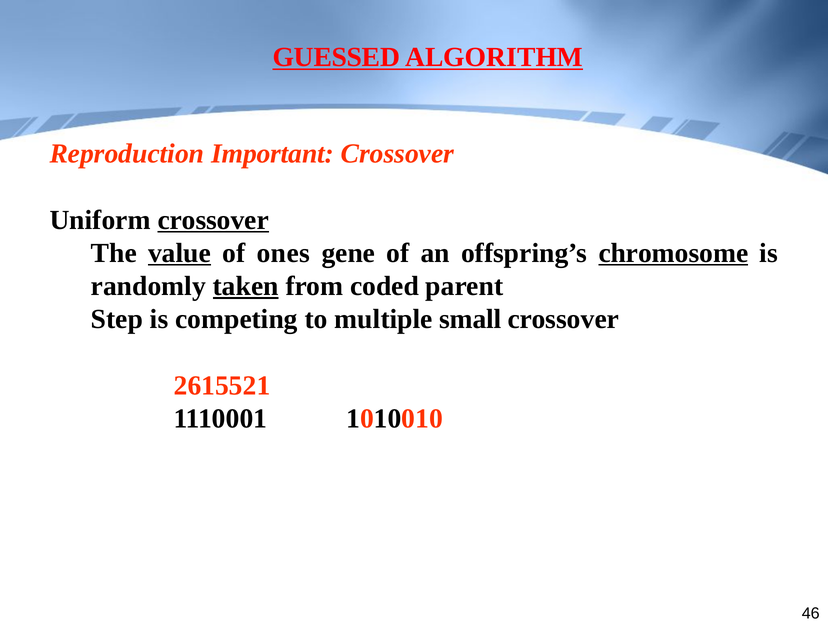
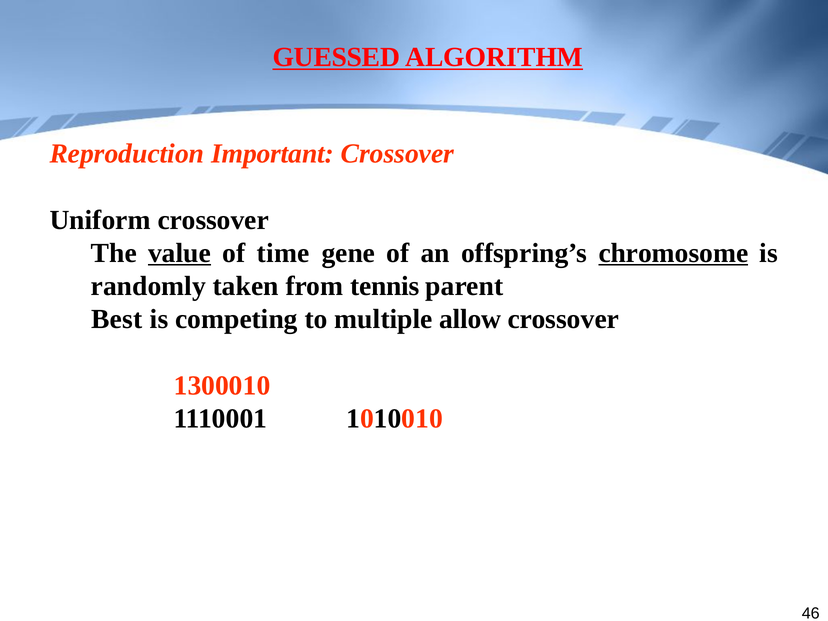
crossover at (213, 220) underline: present -> none
ones: ones -> time
taken underline: present -> none
coded: coded -> tennis
Step: Step -> Best
small: small -> allow
2615521: 2615521 -> 1300010
